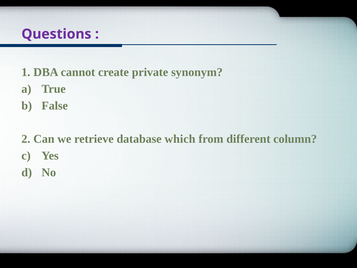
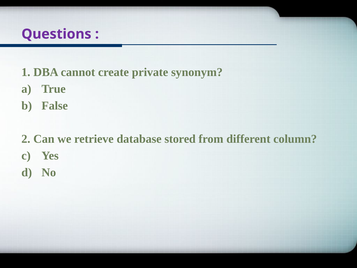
which: which -> stored
